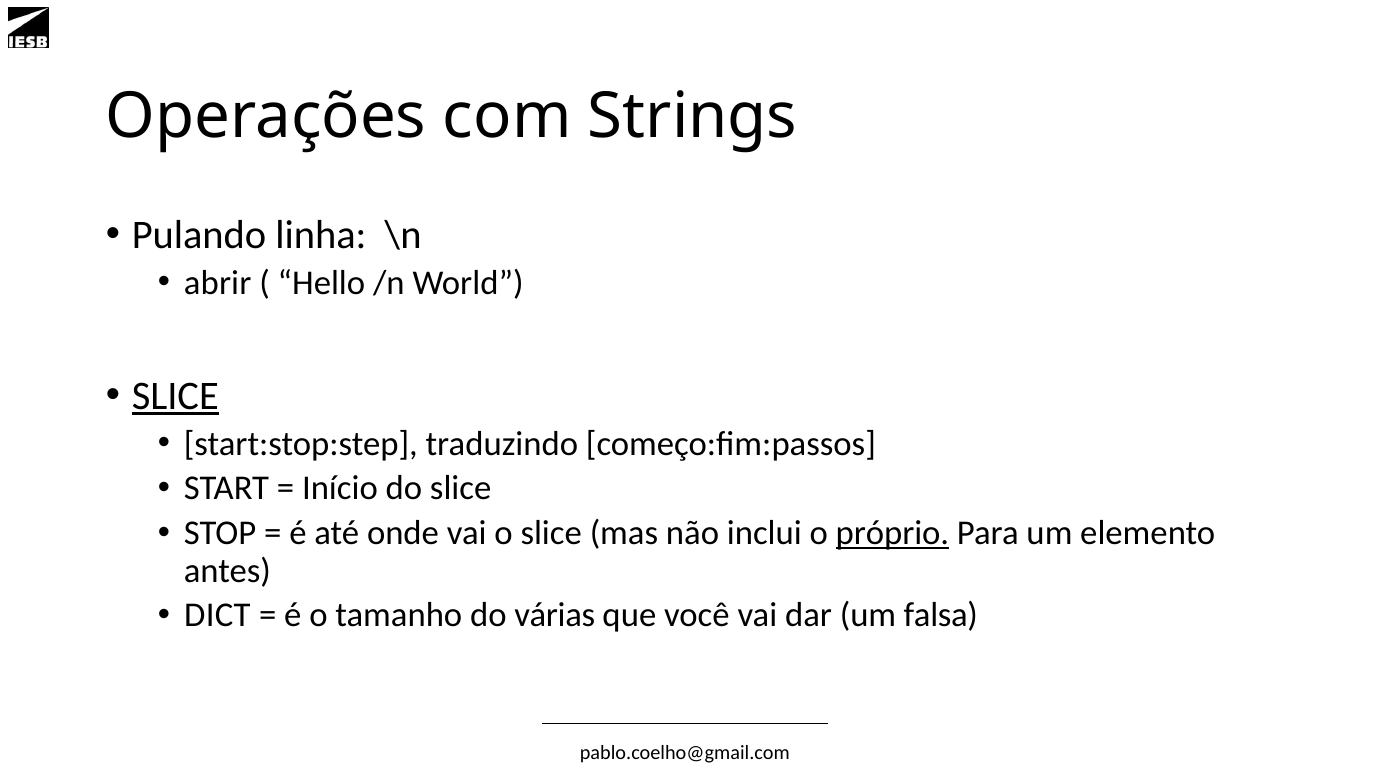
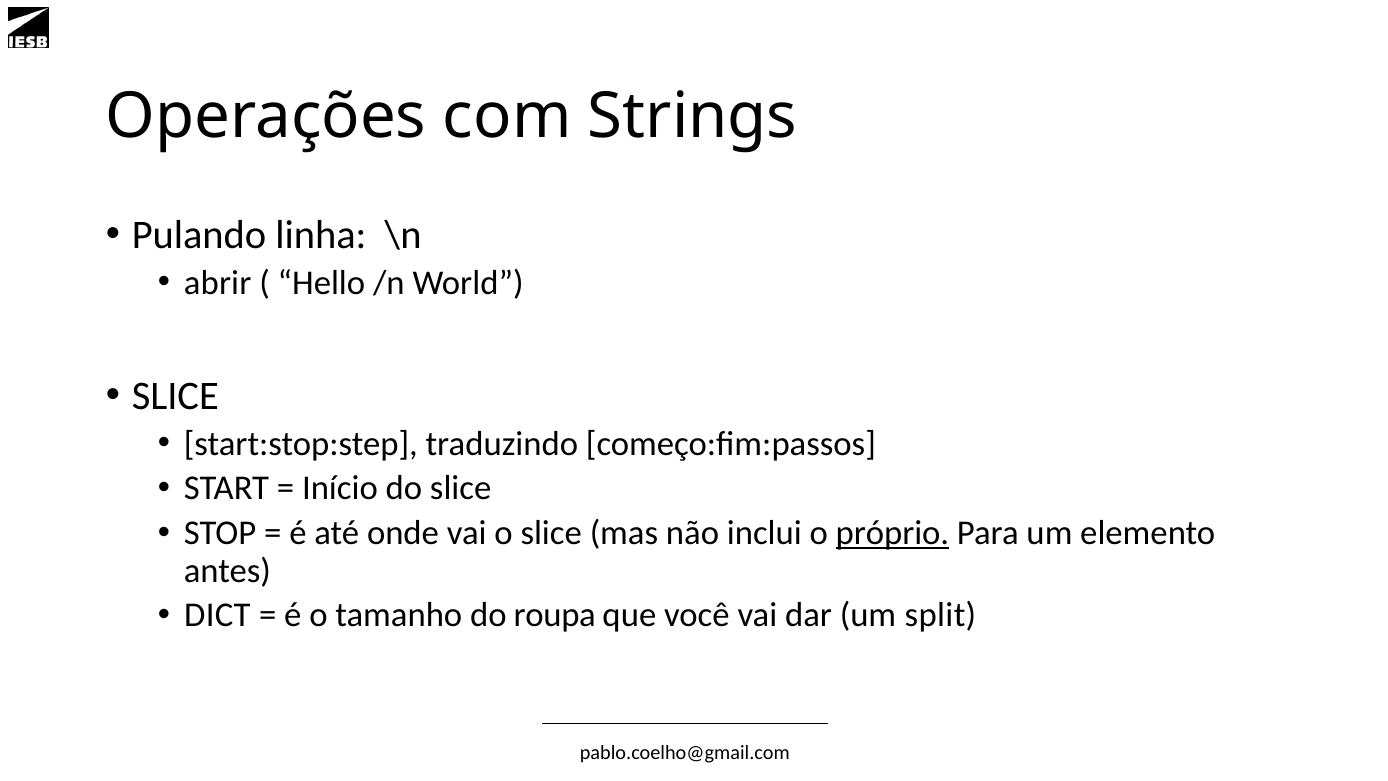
SLICE at (175, 396) underline: present -> none
várias: várias -> roupa
falsa: falsa -> split
